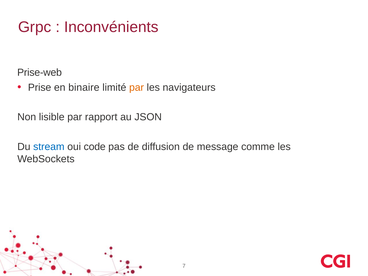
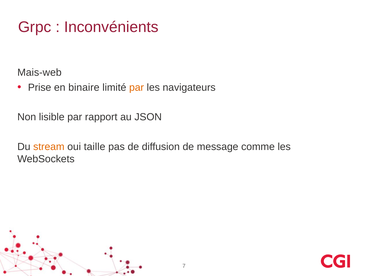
Prise-web: Prise-web -> Mais-web
stream colour: blue -> orange
code: code -> taille
